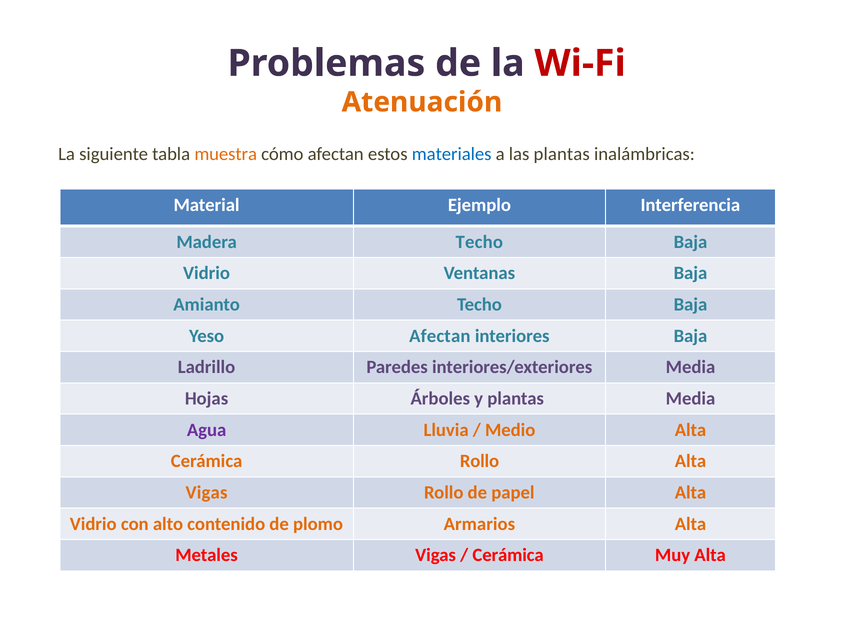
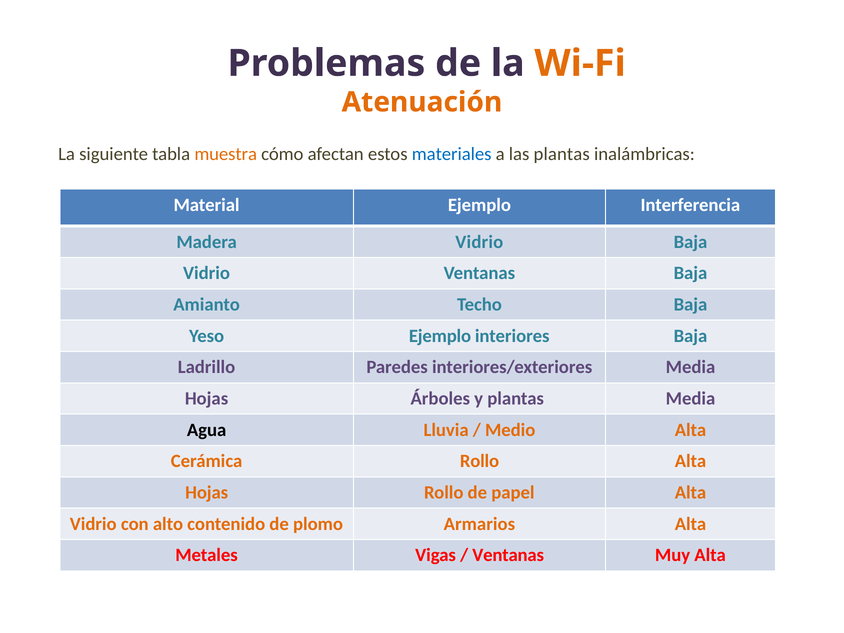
Wi-Fi colour: red -> orange
Madera Techo: Techo -> Vidrio
Yeso Afectan: Afectan -> Ejemplo
Agua colour: purple -> black
Vigas at (207, 493): Vigas -> Hojas
Cerámica at (508, 555): Cerámica -> Ventanas
